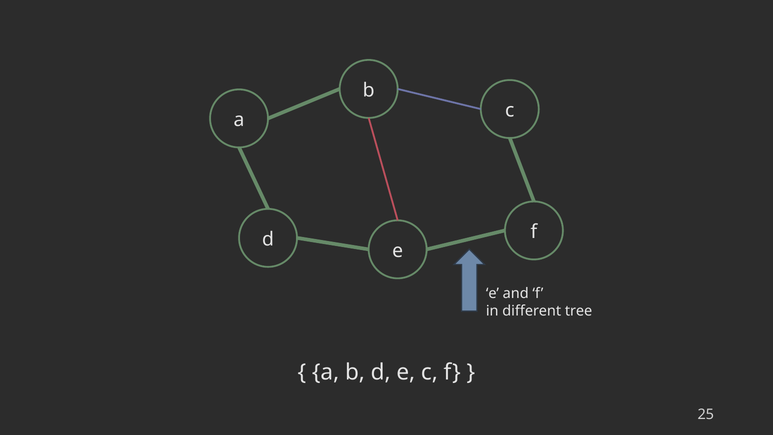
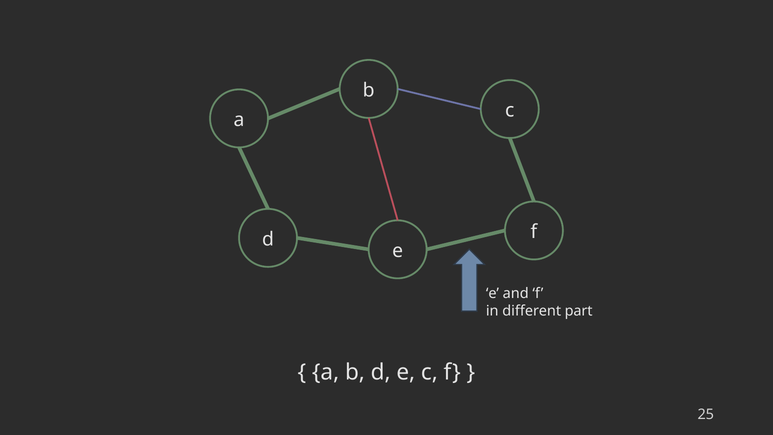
tree: tree -> part
